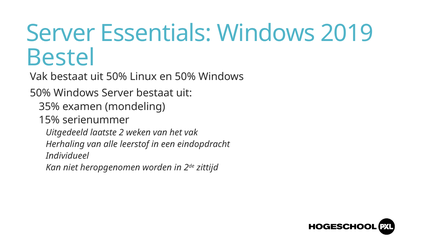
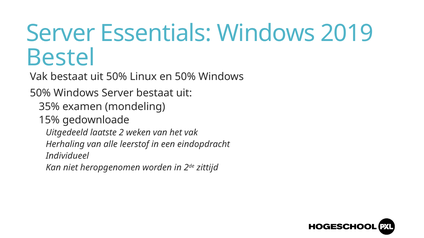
serienummer: serienummer -> gedownloade
